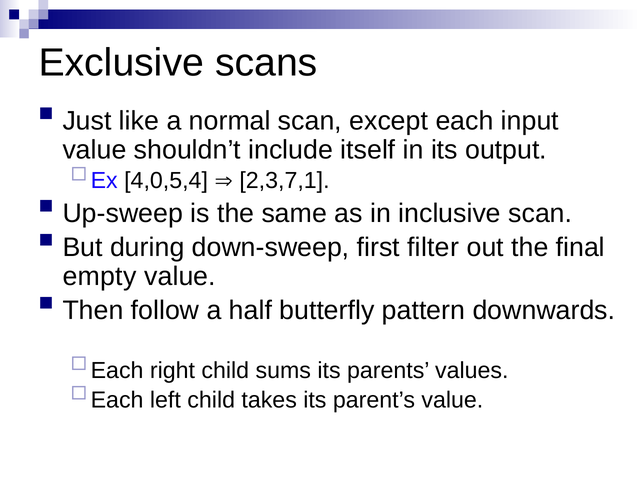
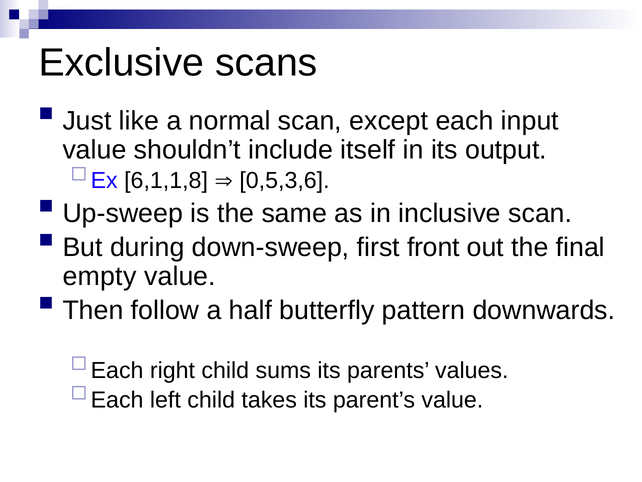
4,0,5,4: 4,0,5,4 -> 6,1,1,8
2,3,7,1: 2,3,7,1 -> 0,5,3,6
filter: filter -> front
